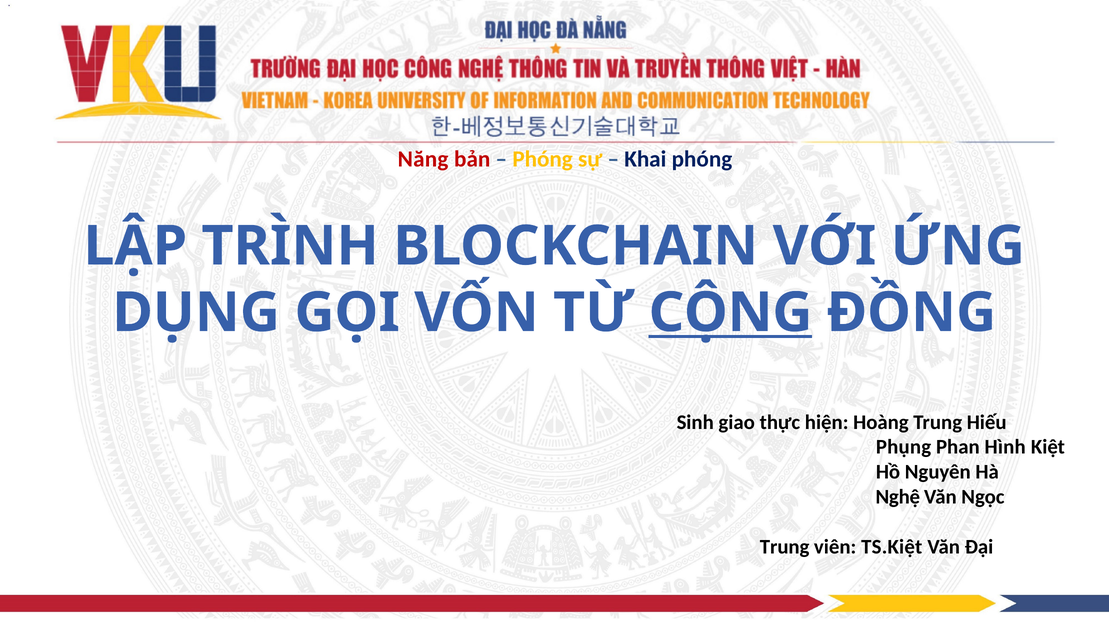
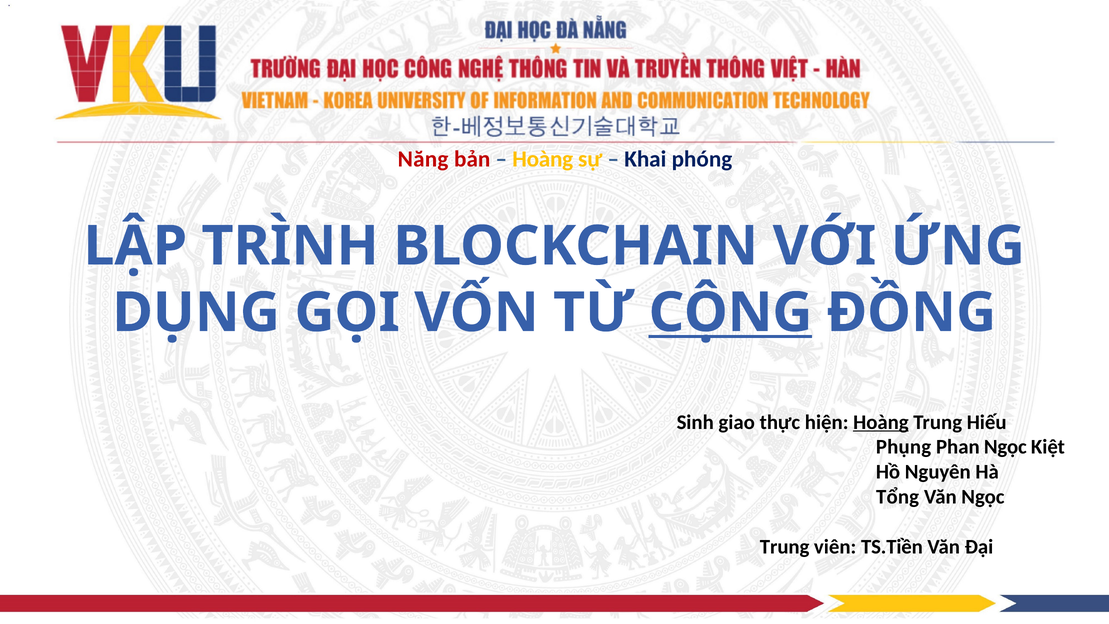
Phóng at (543, 159): Phóng -> Hoàng
Hoàng at (881, 422) underline: none -> present
Phan Hình: Hình -> Ngọc
Nghệ: Nghệ -> Tổng
TS.Kiệt: TS.Kiệt -> TS.Tiền
